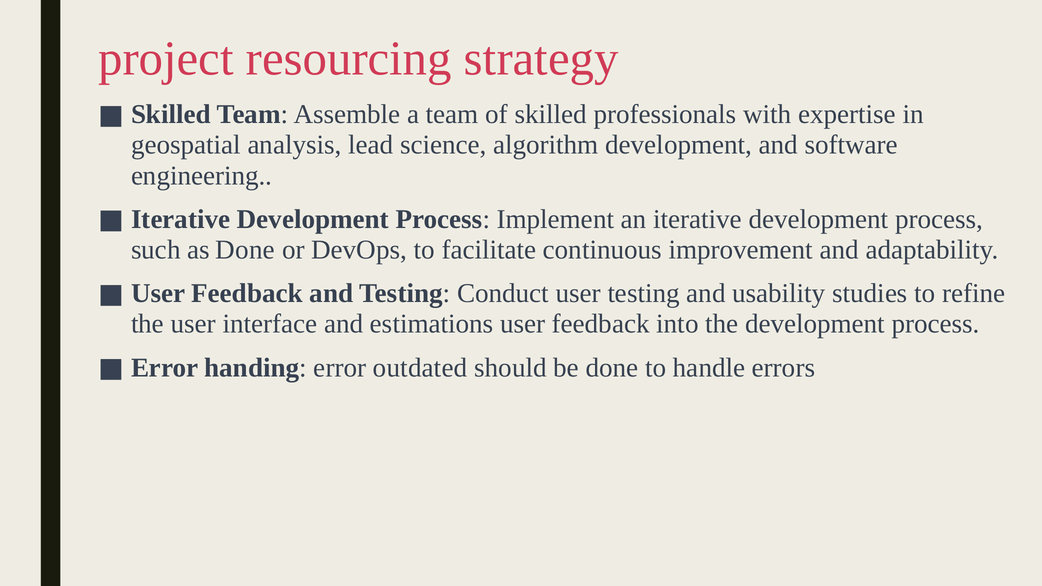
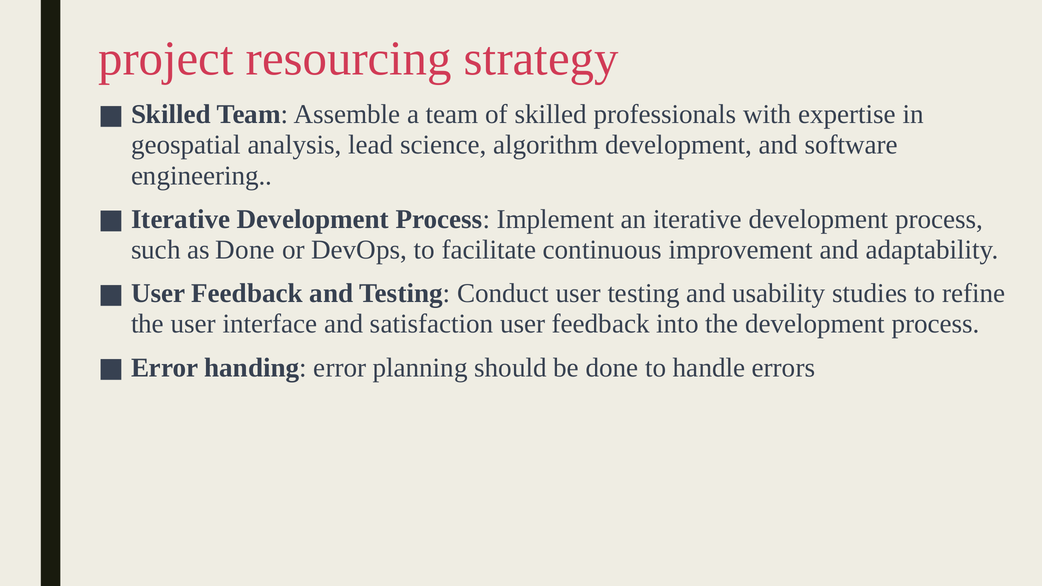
estimations: estimations -> satisfaction
outdated: outdated -> planning
